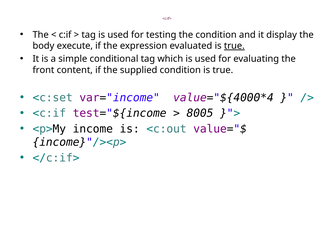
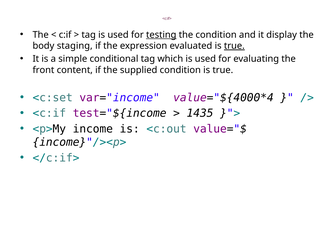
testing underline: none -> present
execute: execute -> staging
8005: 8005 -> 1435
